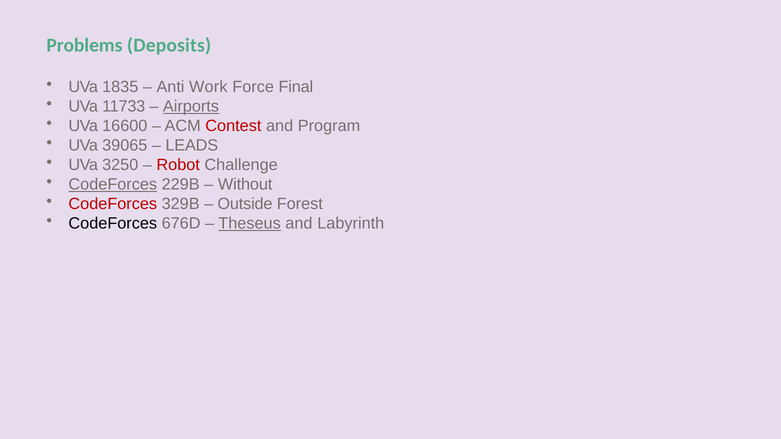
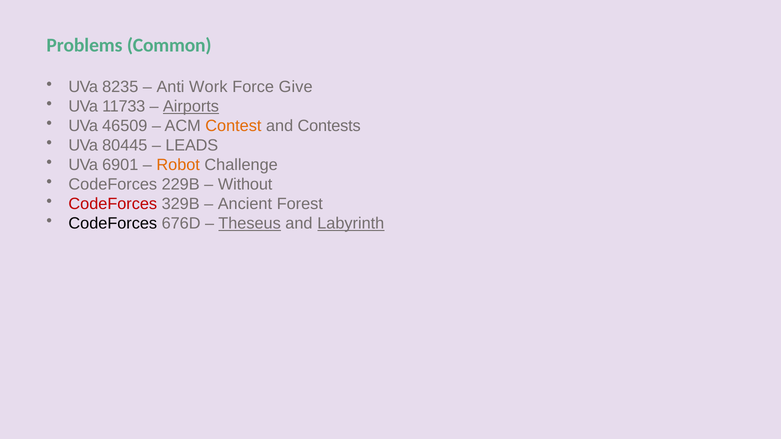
Deposits: Deposits -> Common
1835: 1835 -> 8235
Final: Final -> Give
16600: 16600 -> 46509
Contest colour: red -> orange
Program: Program -> Contests
39065: 39065 -> 80445
3250: 3250 -> 6901
Robot colour: red -> orange
CodeForces at (113, 185) underline: present -> none
Outside: Outside -> Ancient
Labyrinth underline: none -> present
